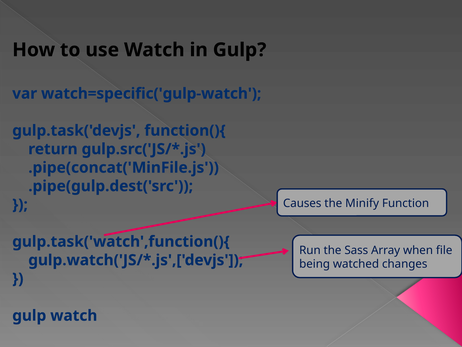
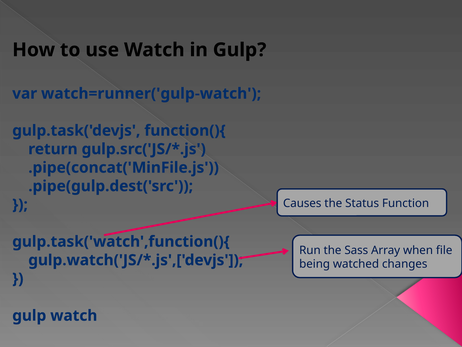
watch=specific('gulp-watch: watch=specific('gulp-watch -> watch=runner('gulp-watch
Minify: Minify -> Status
